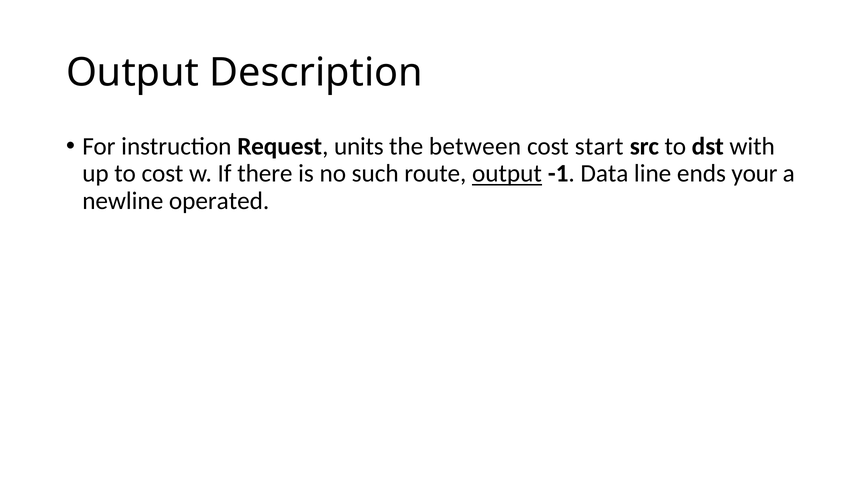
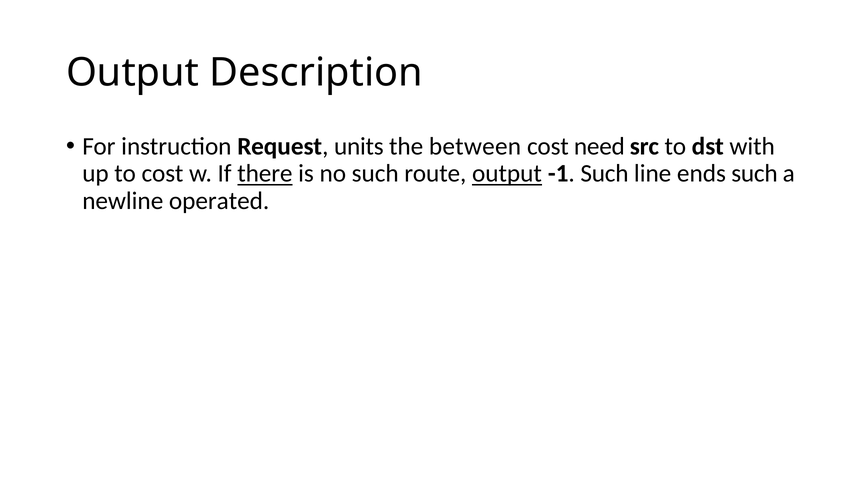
start: start -> need
there underline: none -> present
-1 Data: Data -> Such
ends your: your -> such
